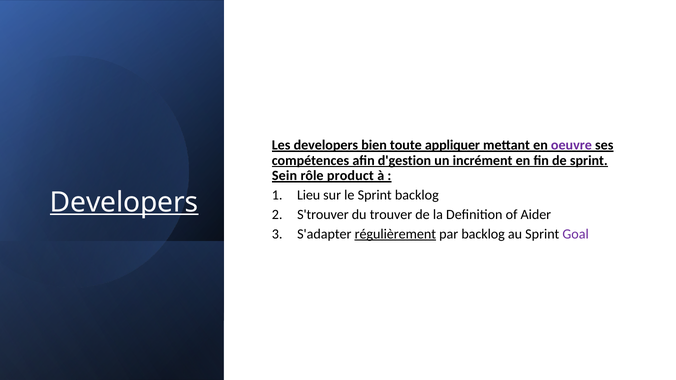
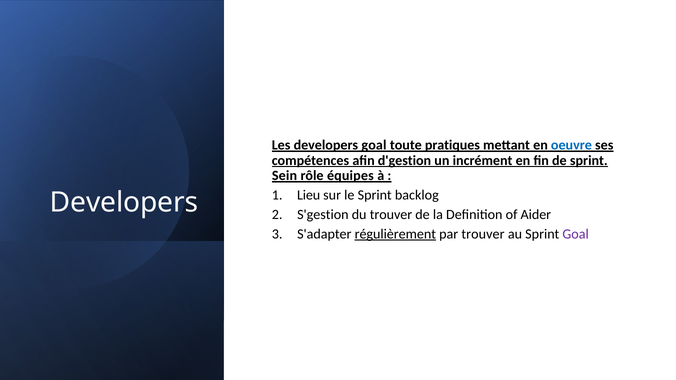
developers bien: bien -> goal
appliquer: appliquer -> pratiques
oeuvre colour: purple -> blue
product: product -> équipes
Developers at (124, 202) underline: present -> none
S'trouver: S'trouver -> S'gestion
par backlog: backlog -> trouver
